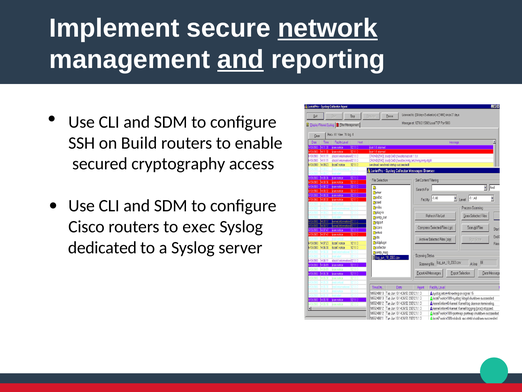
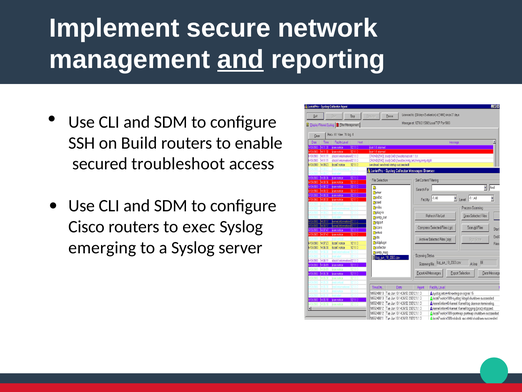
network underline: present -> none
cryptography: cryptography -> troubleshoot
dedicated: dedicated -> emerging
